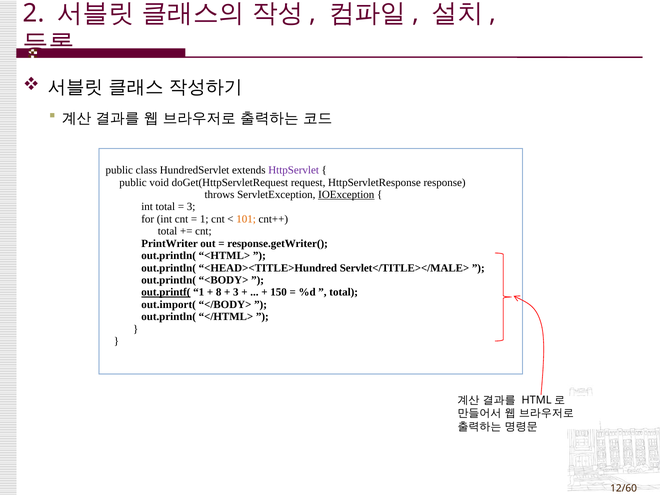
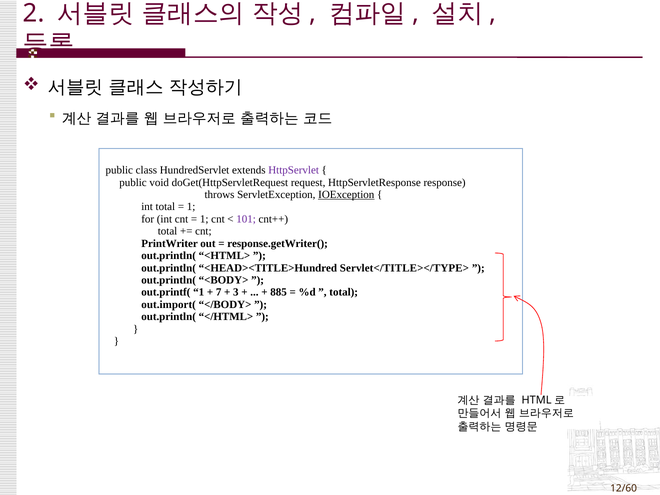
3 at (191, 207): 3 -> 1
101 colour: orange -> purple
Servlet</TITLE></MALE>: Servlet</TITLE></MALE> -> Servlet</TITLE></TYPE>
out.printf( underline: present -> none
8: 8 -> 7
150: 150 -> 885
